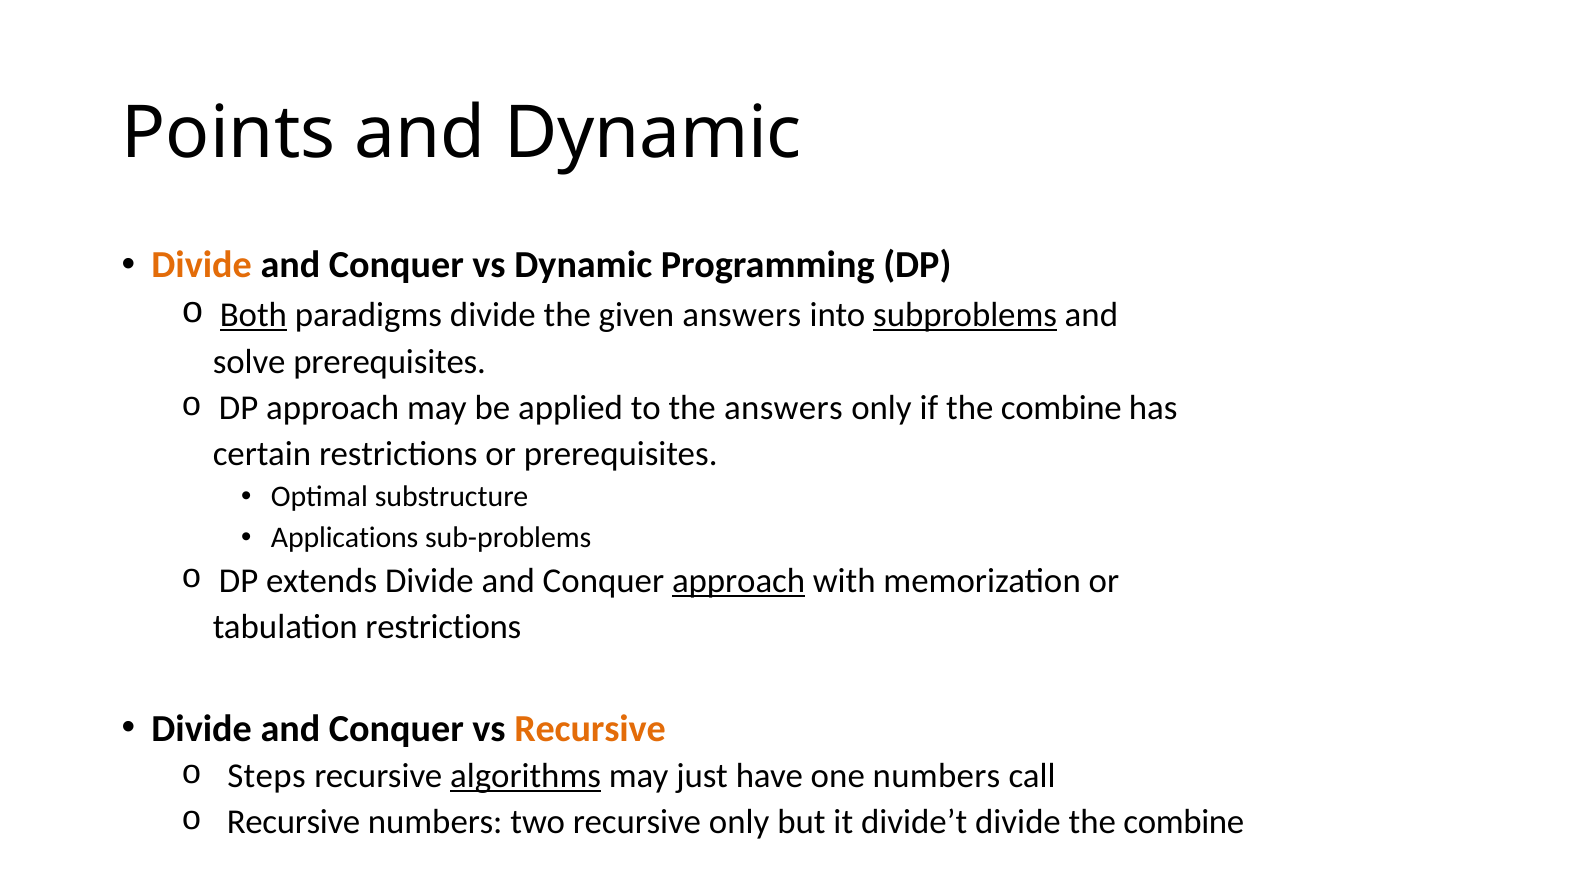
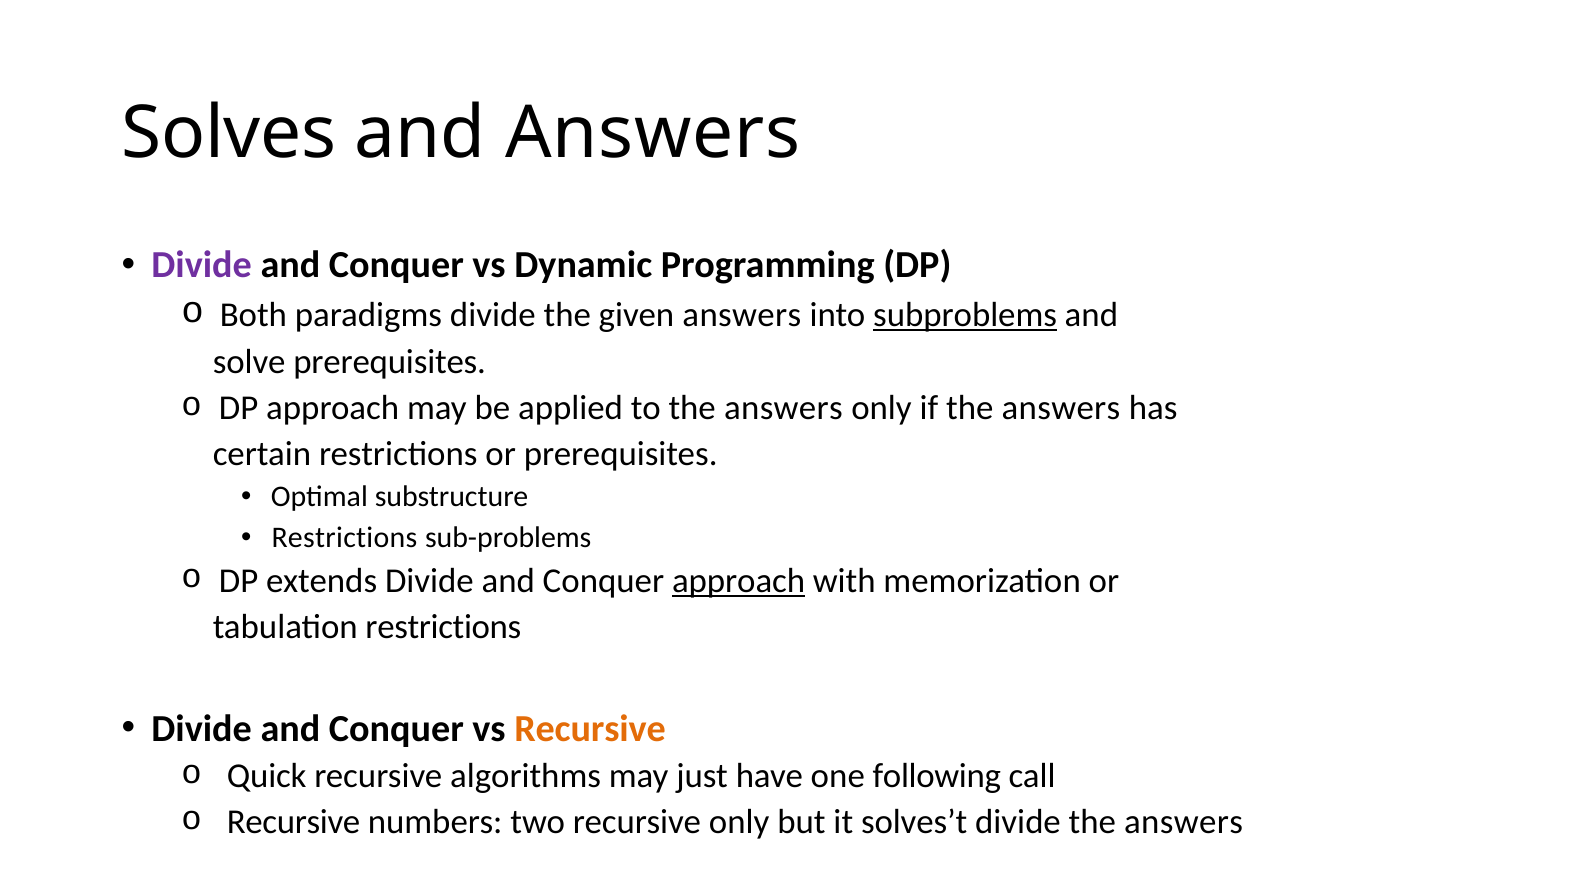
Points: Points -> Solves
and Dynamic: Dynamic -> Answers
Divide at (202, 265) colour: orange -> purple
Both underline: present -> none
if the combine: combine -> answers
Applications at (345, 538): Applications -> Restrictions
Steps: Steps -> Quick
algorithms underline: present -> none
one numbers: numbers -> following
divide’t: divide’t -> solves’t
divide the combine: combine -> answers
